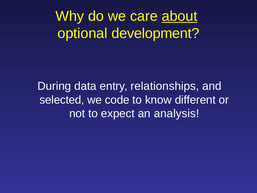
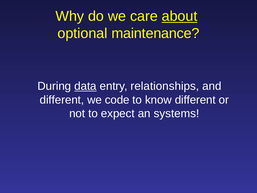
development: development -> maintenance
data underline: none -> present
selected at (62, 100): selected -> different
analysis: analysis -> systems
